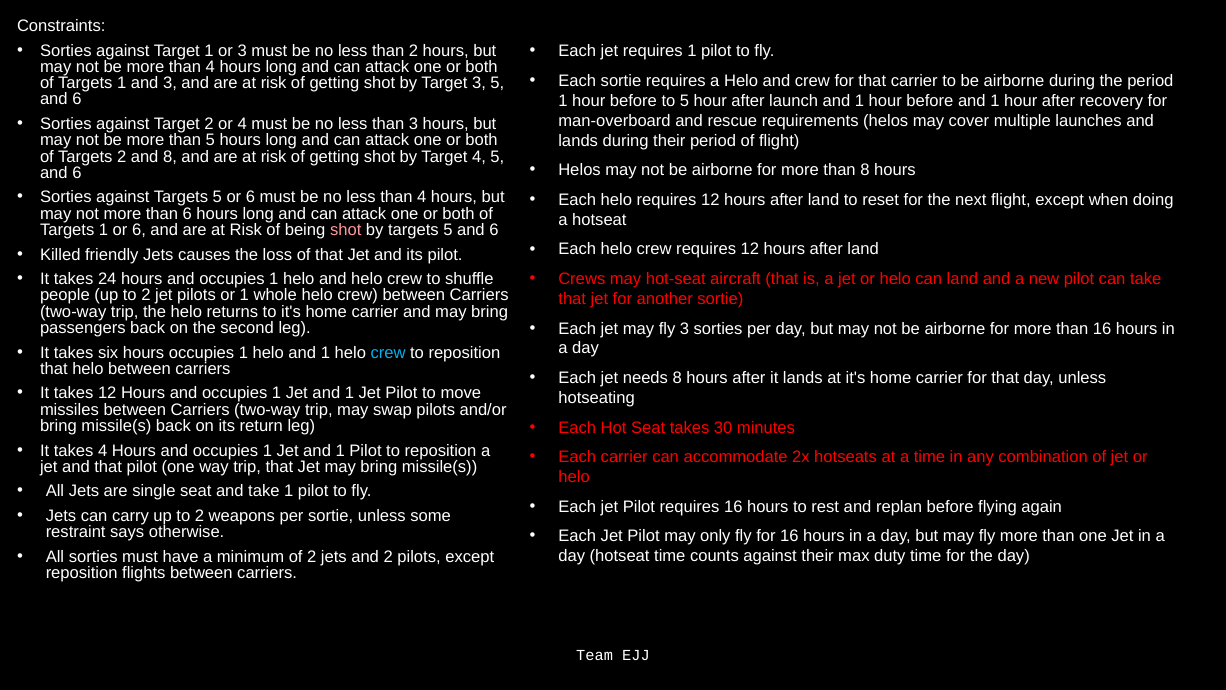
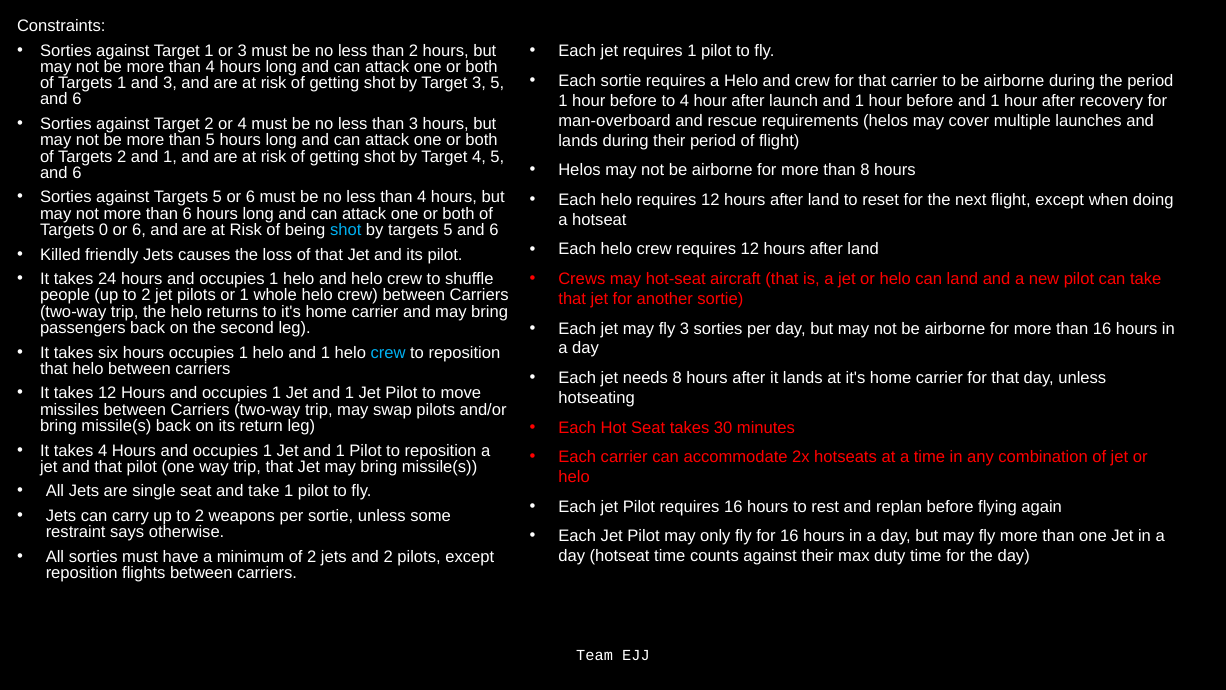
to 5: 5 -> 4
2 and 8: 8 -> 1
1 at (104, 230): 1 -> 0
shot at (346, 230) colour: pink -> light blue
